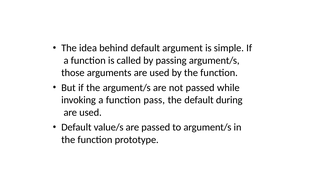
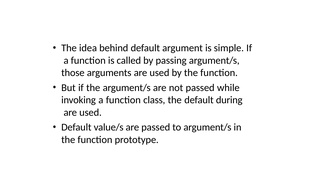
pass: pass -> class
